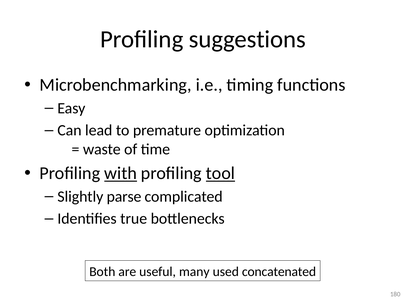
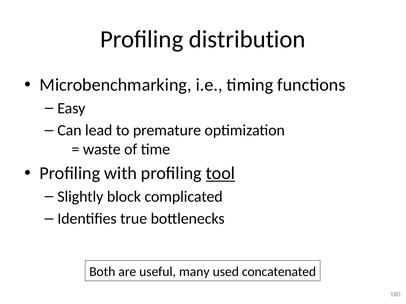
suggestions: suggestions -> distribution
with underline: present -> none
parse: parse -> block
